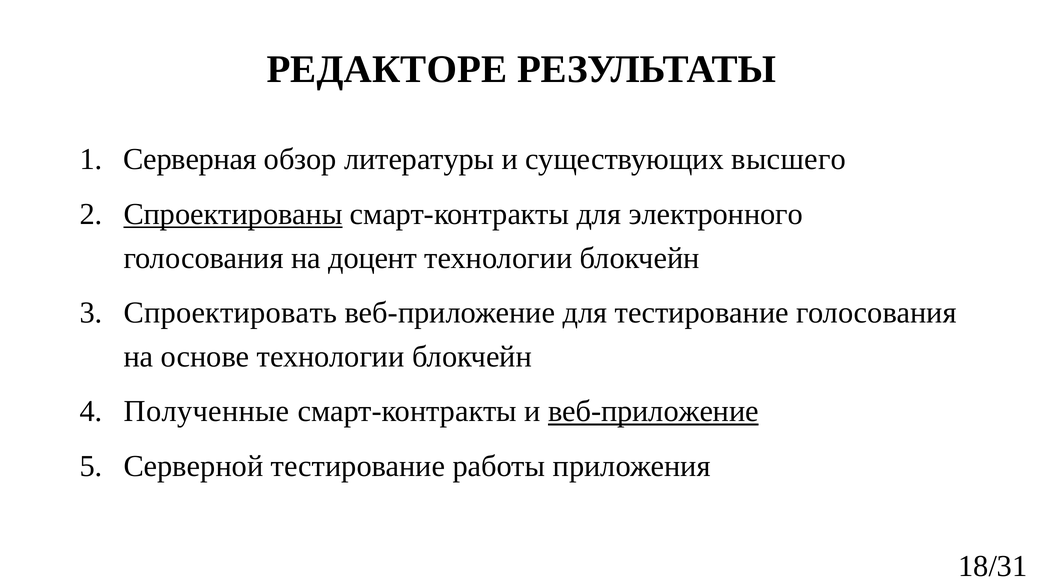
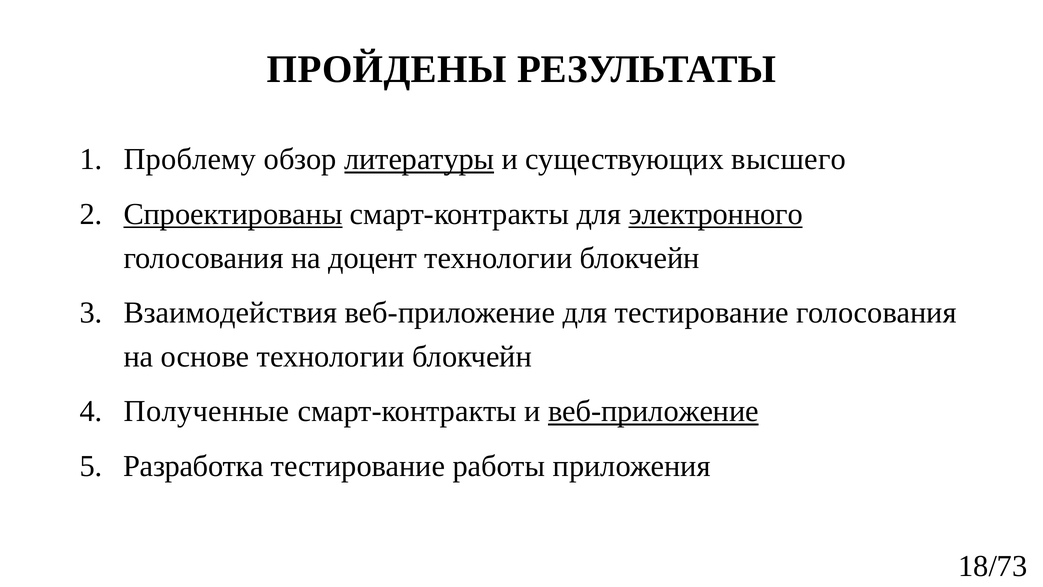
РЕДАКТОРЕ: РЕДАКТОРЕ -> ПРОЙДЕНЫ
Серверная: Серверная -> Проблему
литературы underline: none -> present
электронного underline: none -> present
Спроектировать: Спроектировать -> Взаимодействия
Серверной: Серверной -> Разработка
18/31: 18/31 -> 18/73
